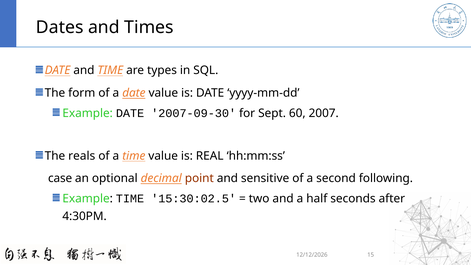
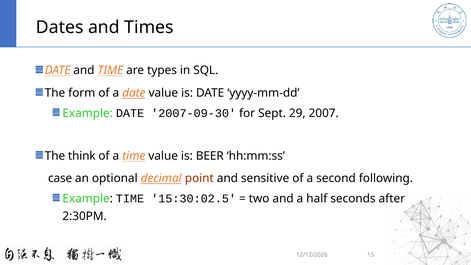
60: 60 -> 29
reals: reals -> think
REAL: REAL -> BEER
4:30PM: 4:30PM -> 2:30PM
